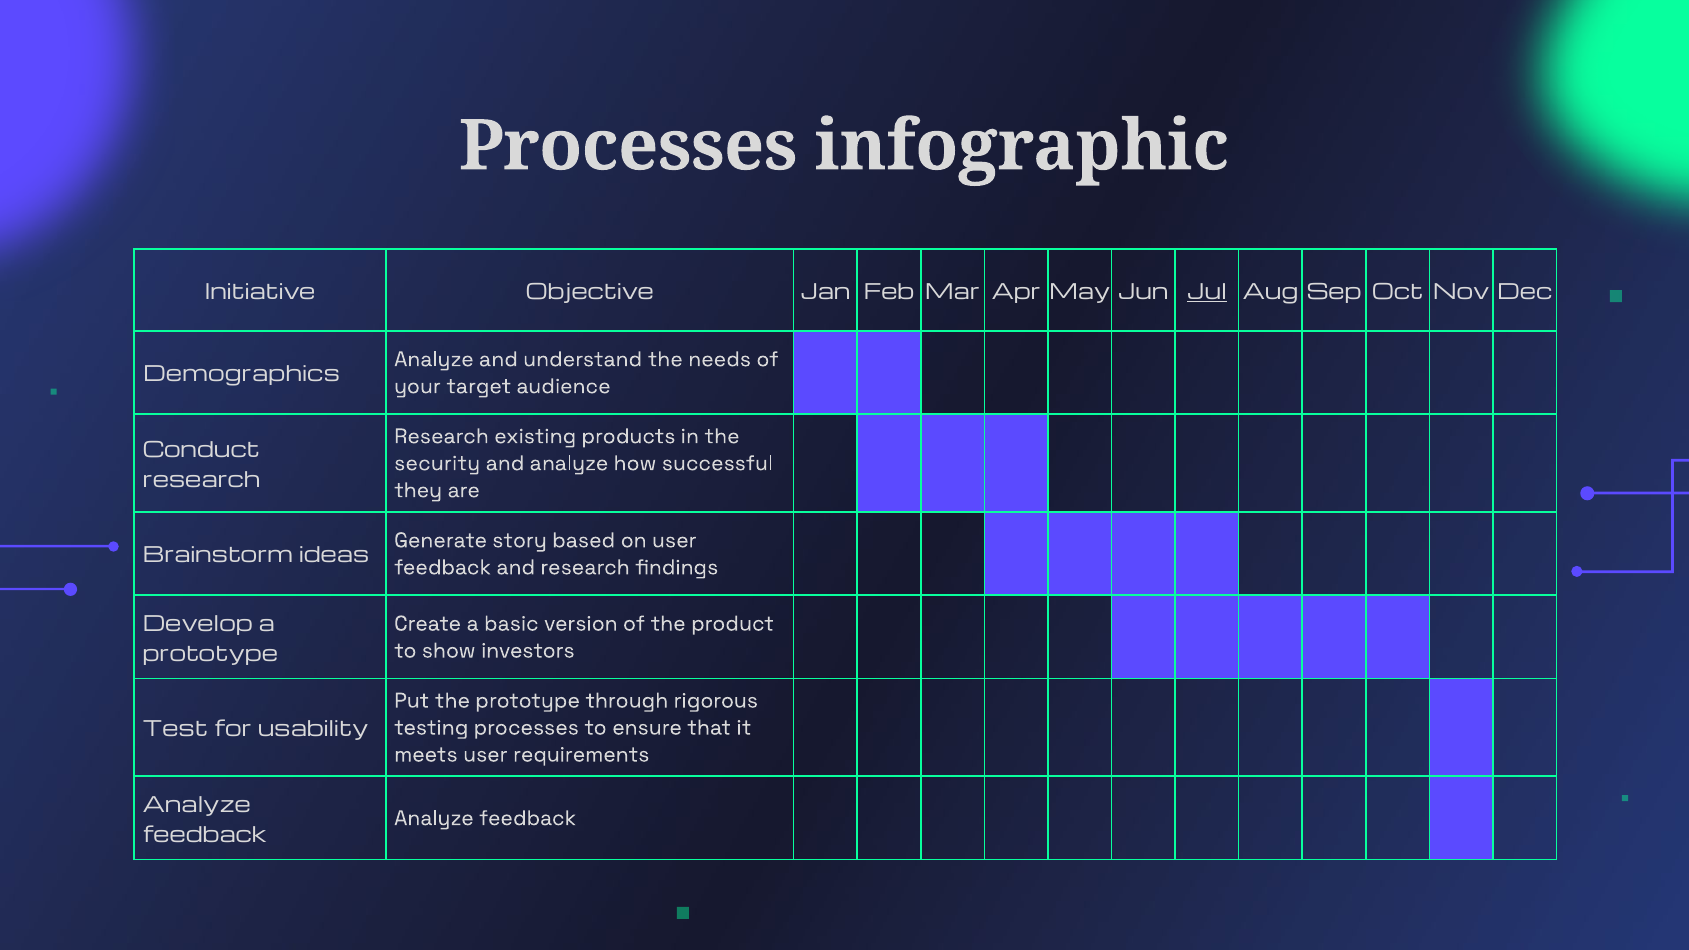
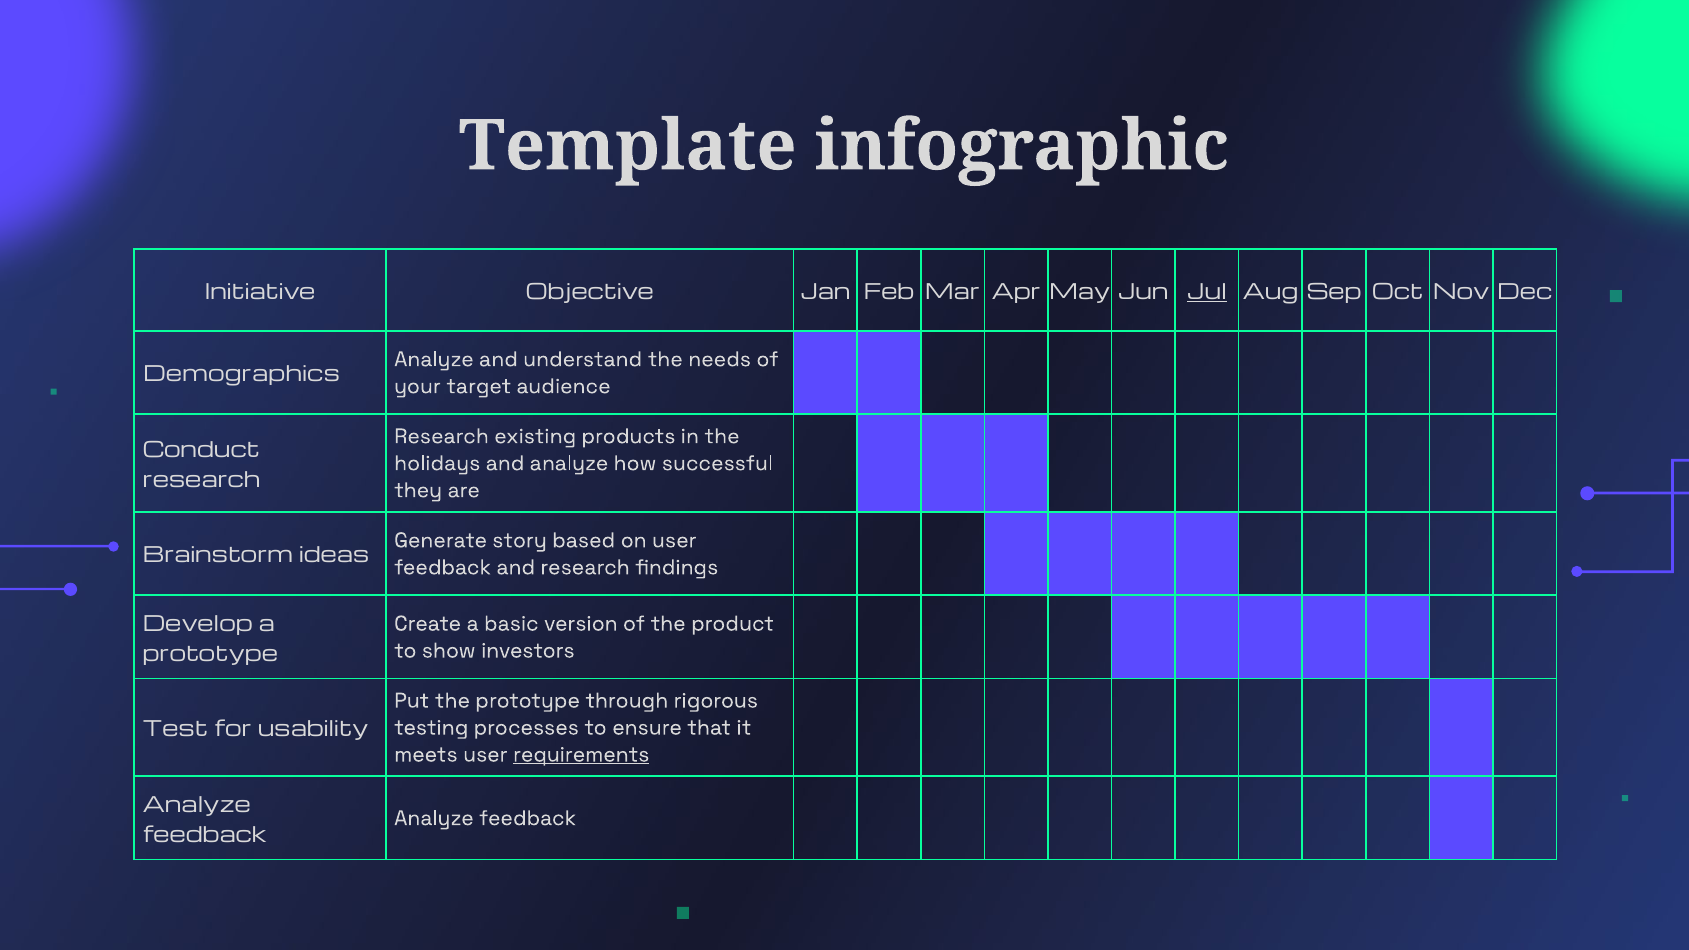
Processes at (628, 146): Processes -> Template
security: security -> holidays
requirements underline: none -> present
